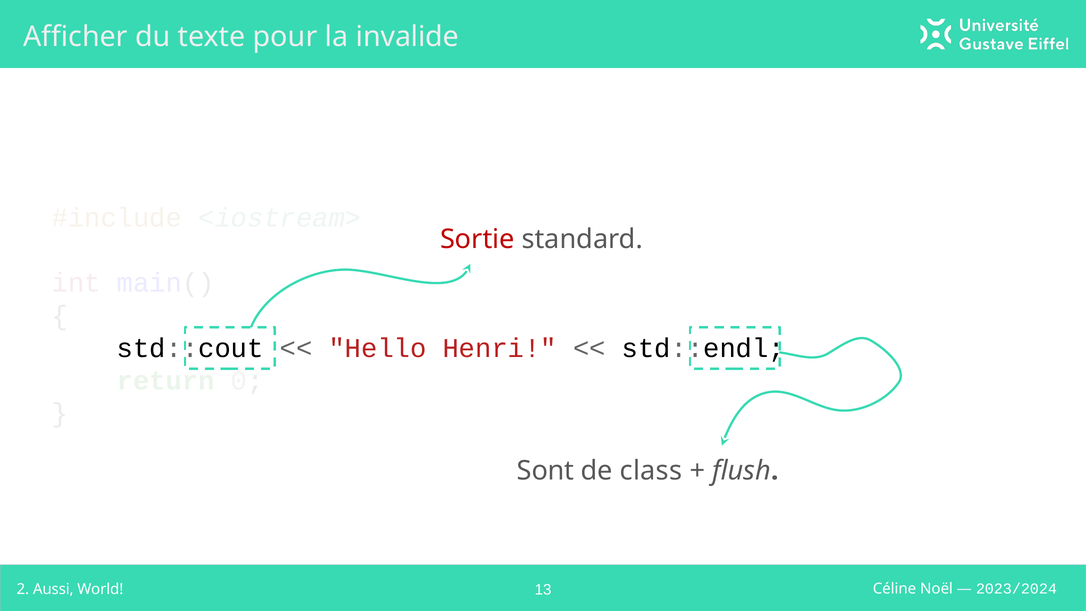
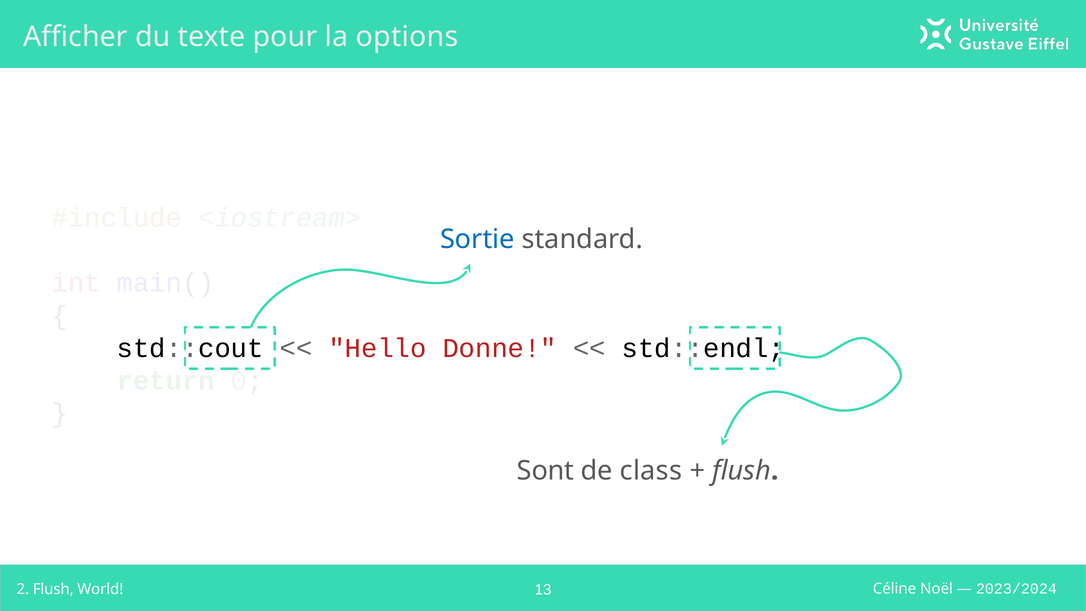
invalide: invalide -> options
Sortie colour: red -> blue
Henri: Henri -> Donne
2 Aussi: Aussi -> Flush
